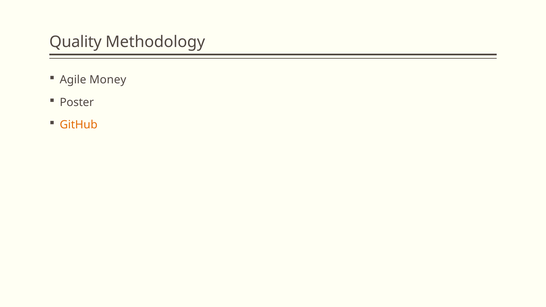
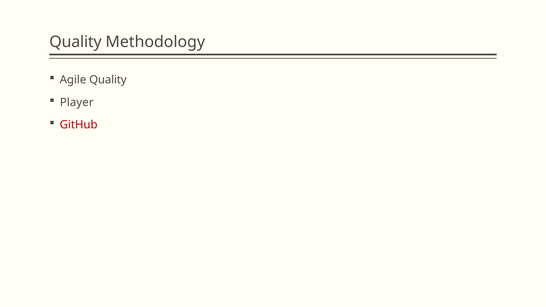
Agile Money: Money -> Quality
Poster: Poster -> Player
GitHub colour: orange -> red
